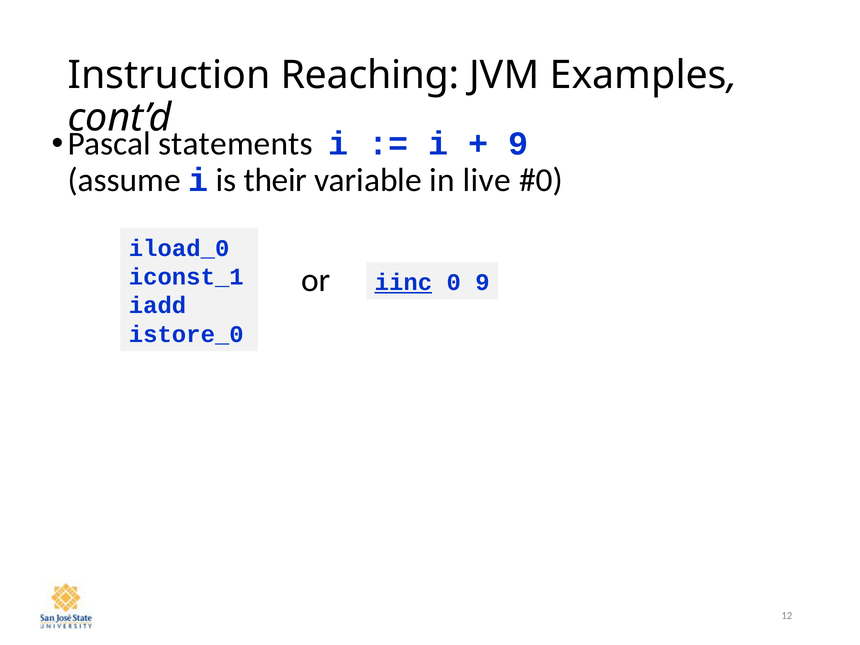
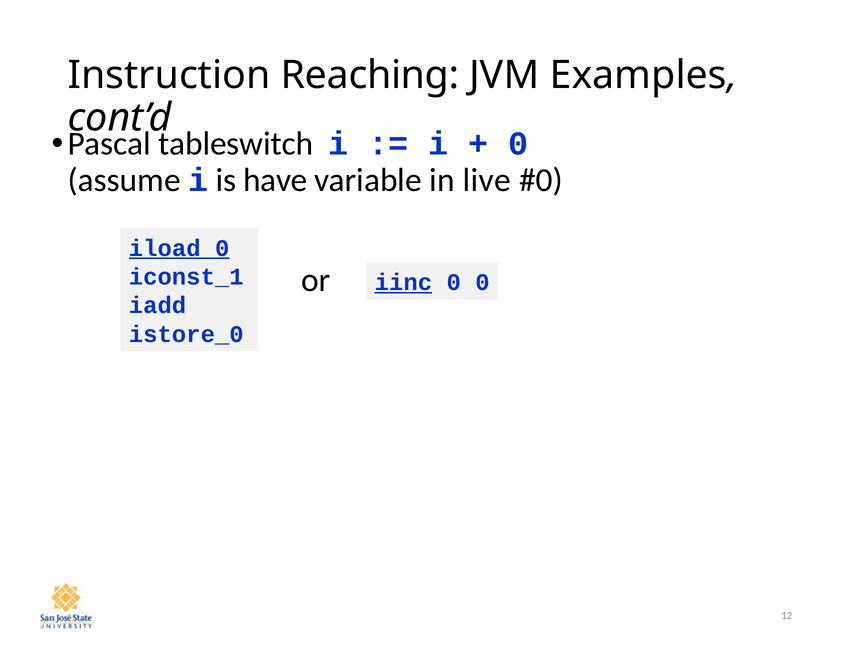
statements: statements -> tableswitch
9 at (518, 144): 9 -> 0
their: their -> have
iload_0 underline: none -> present
0 9: 9 -> 0
